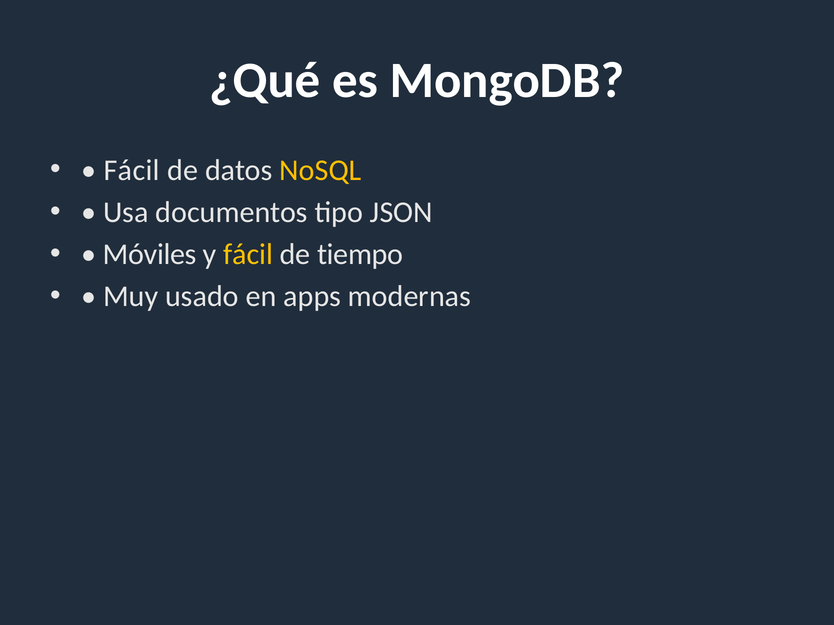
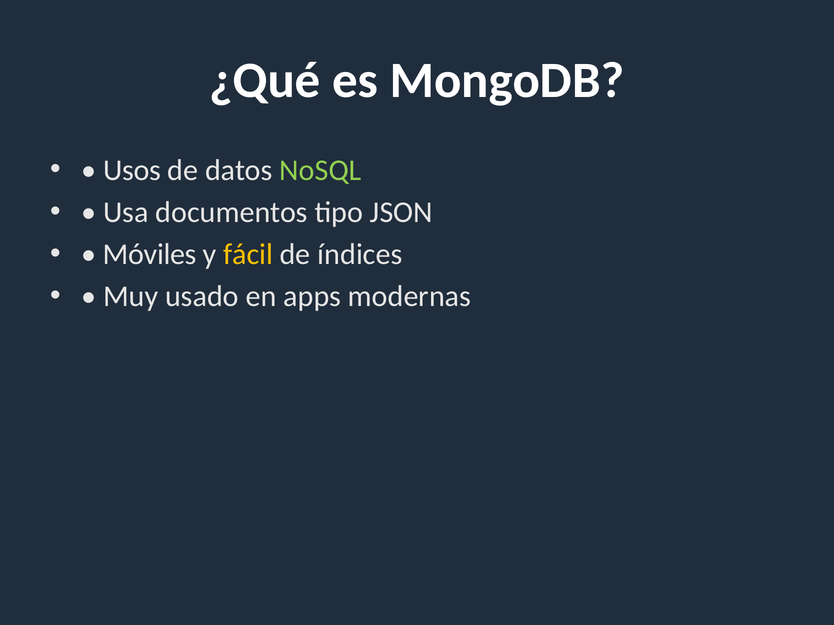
Fácil at (132, 170): Fácil -> Usos
NoSQL colour: yellow -> light green
tiempo: tiempo -> índices
